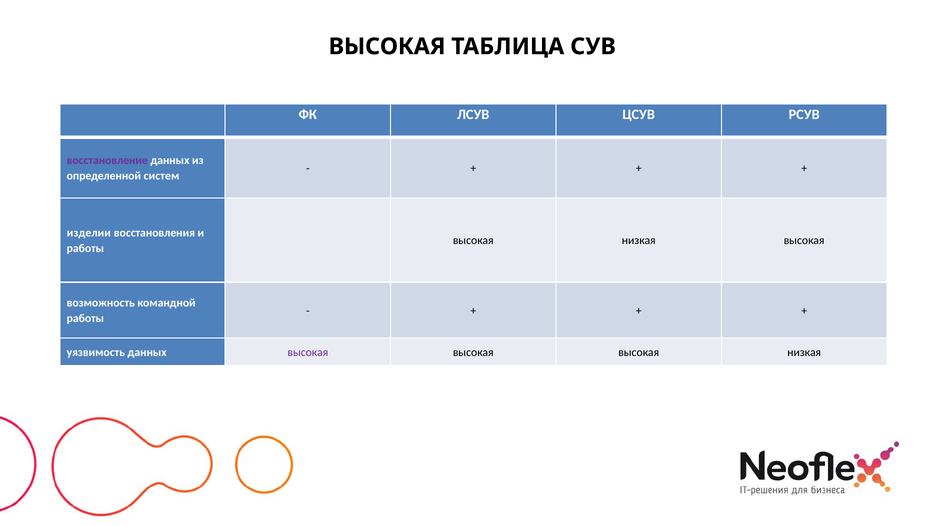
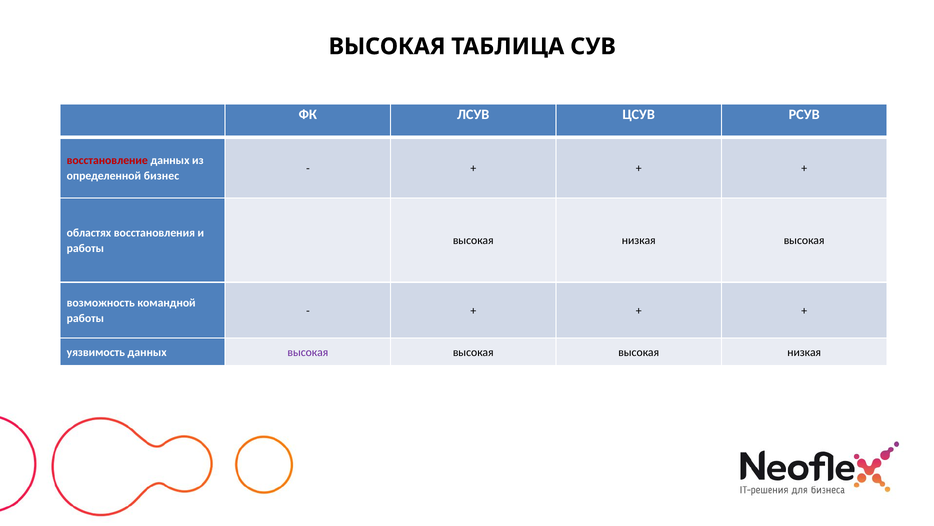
восстановление colour: purple -> red
систем: систем -> бизнес
изделии: изделии -> областях
